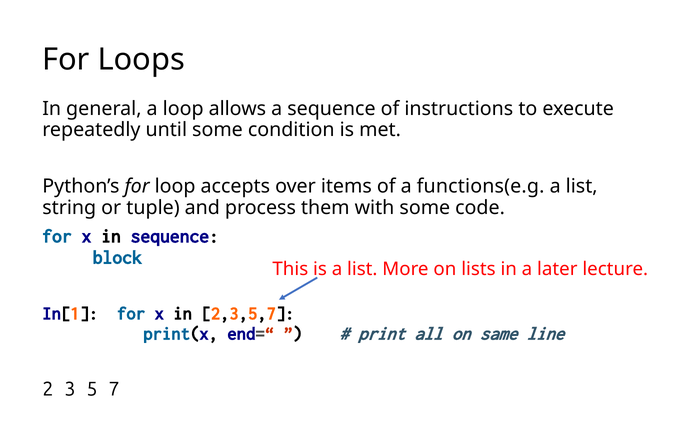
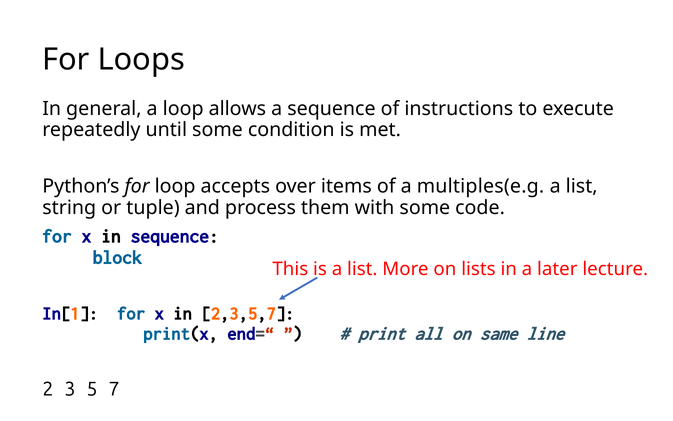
functions(e.g: functions(e.g -> multiples(e.g
